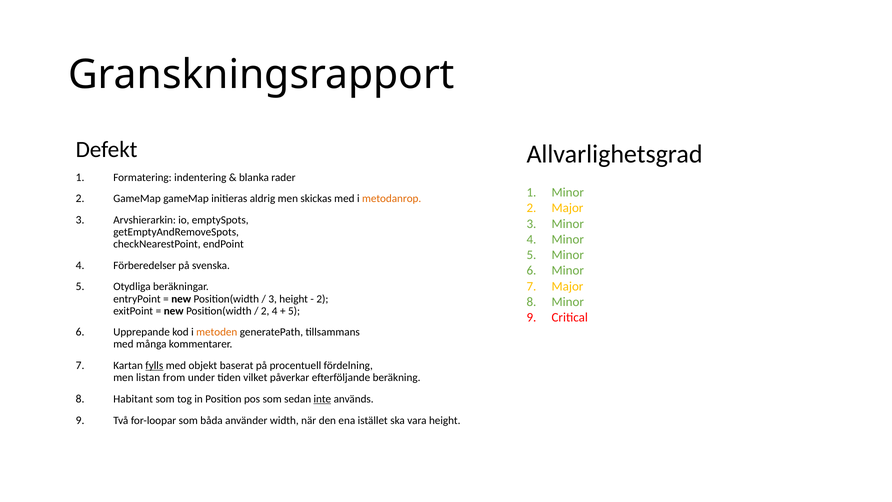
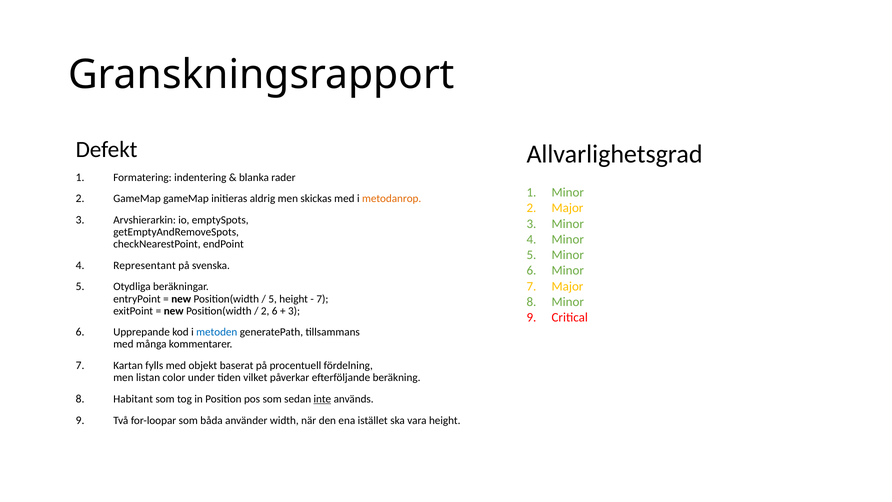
Förberedelser: Förberedelser -> Representant
3 at (273, 299): 3 -> 5
2 at (322, 299): 2 -> 7
2 4: 4 -> 6
5 at (294, 311): 5 -> 3
metoden colour: orange -> blue
fylls underline: present -> none
from: from -> color
